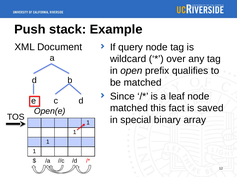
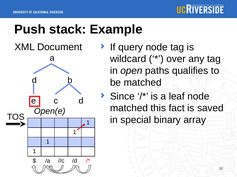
prefix: prefix -> paths
